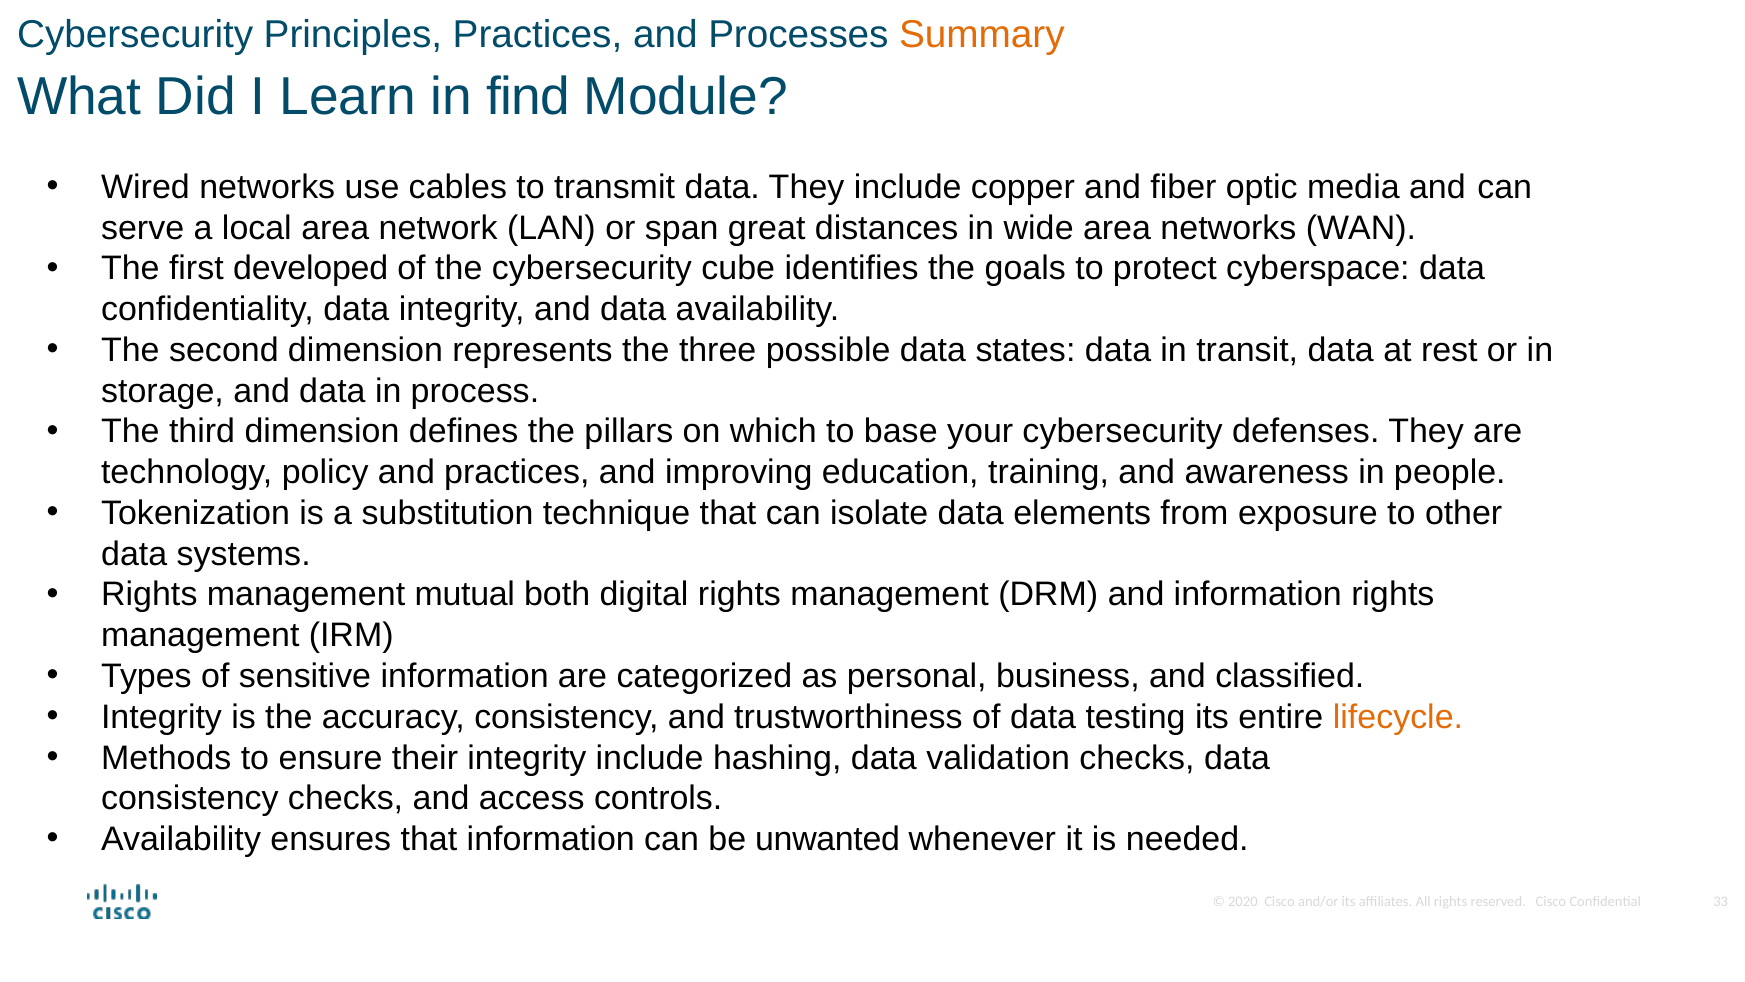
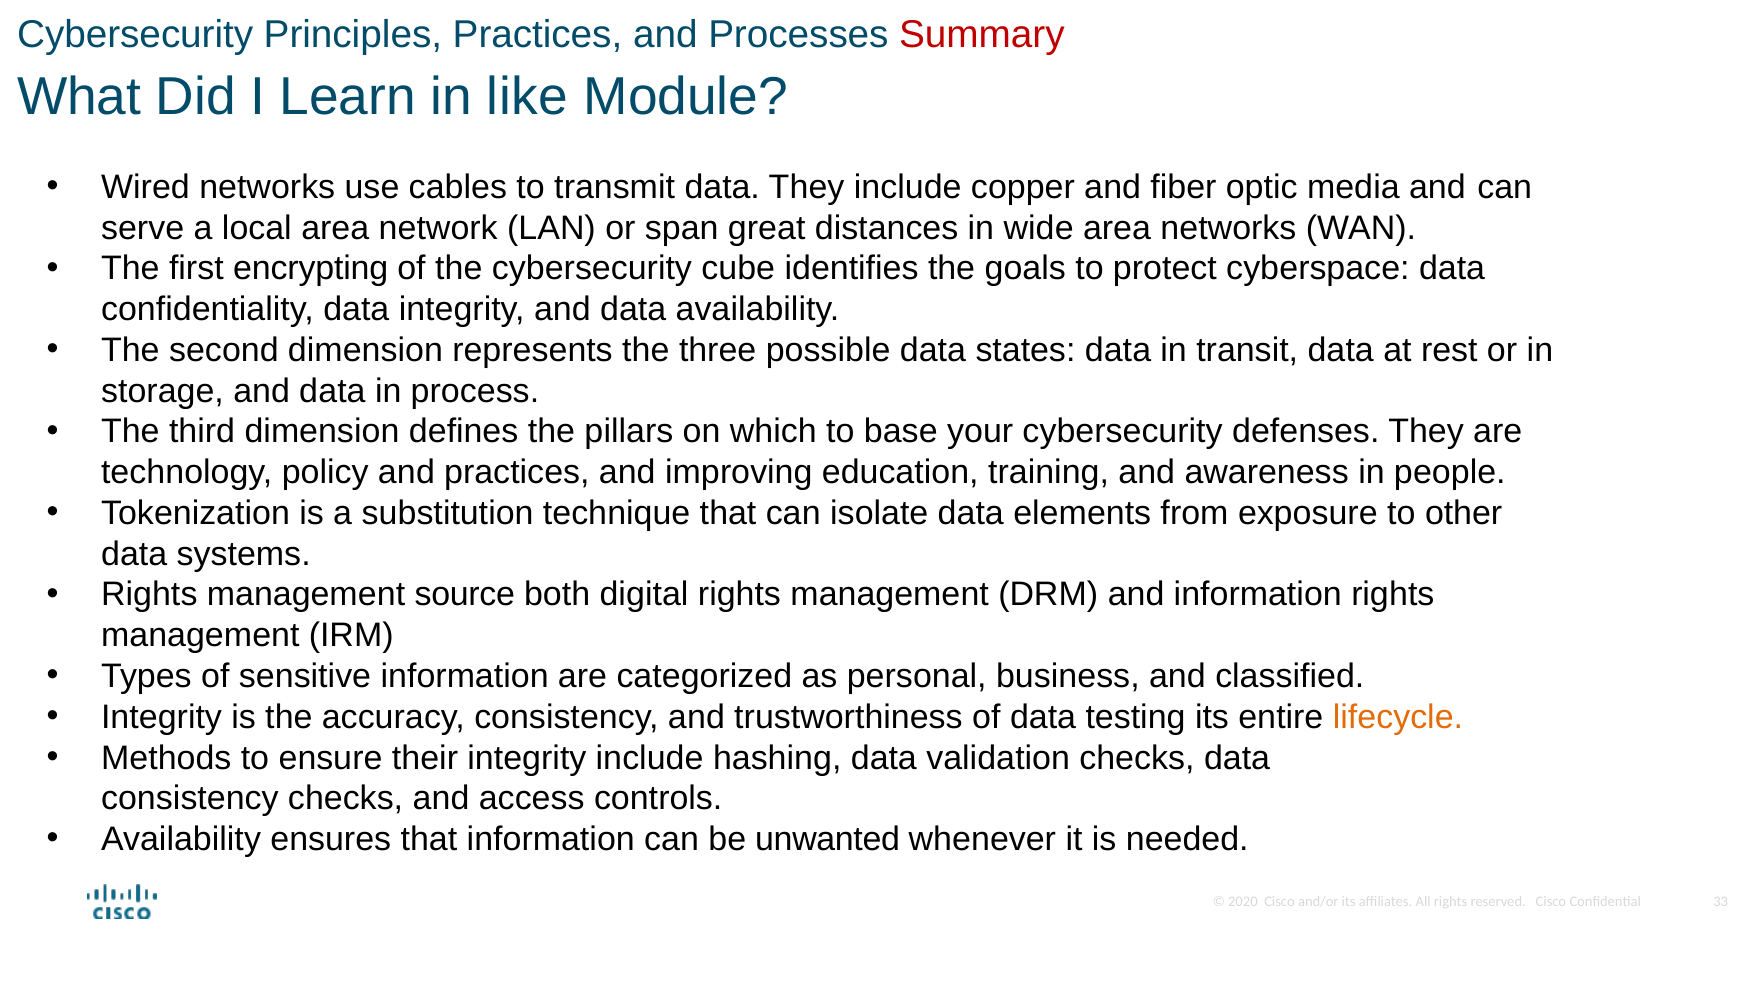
Summary colour: orange -> red
find: find -> like
developed: developed -> encrypting
mutual: mutual -> source
